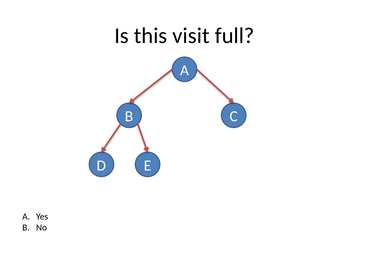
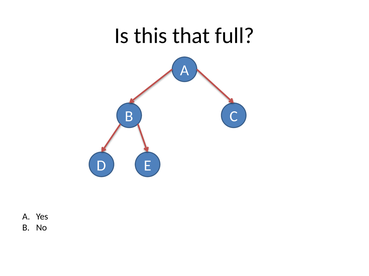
visit: visit -> that
